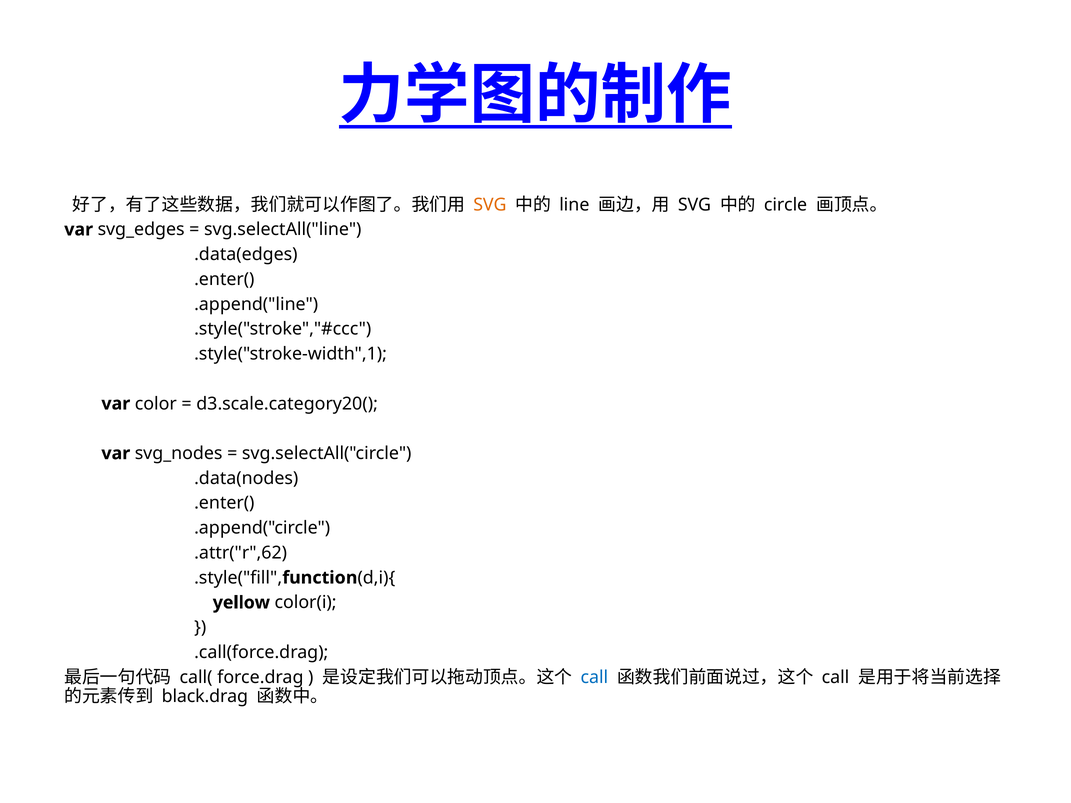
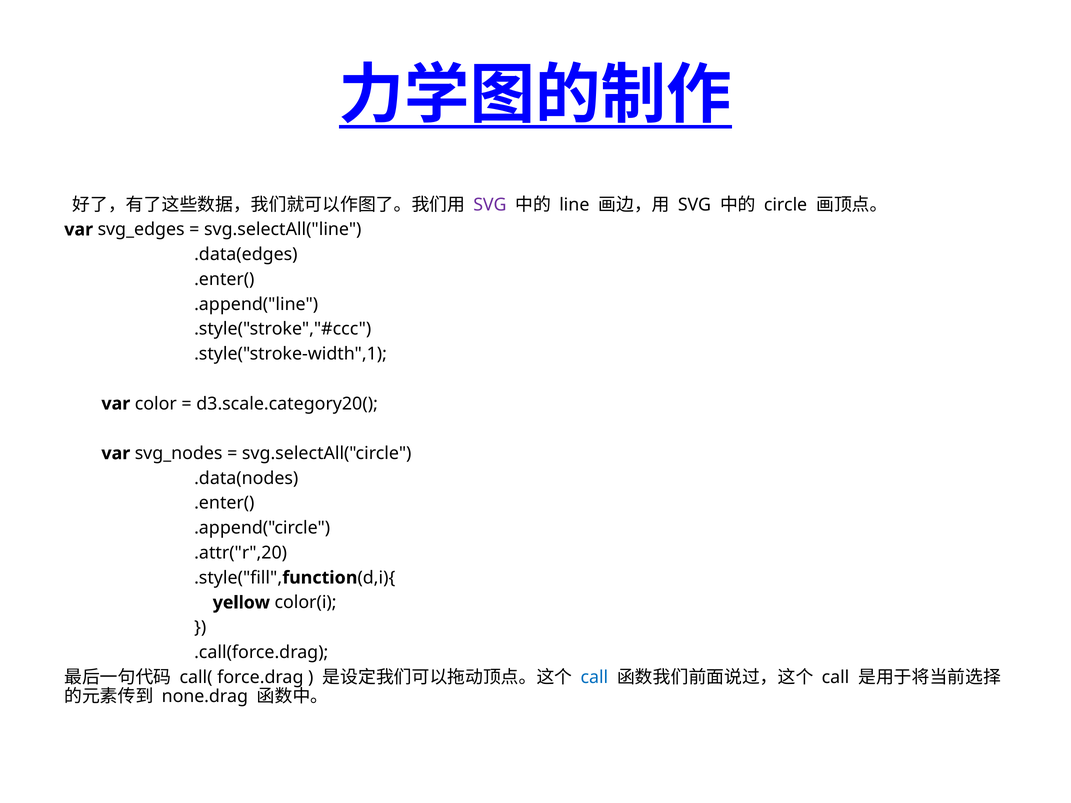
SVG at (490, 205) colour: orange -> purple
.attr("r",62: .attr("r",62 -> .attr("r",20
black.drag: black.drag -> none.drag
